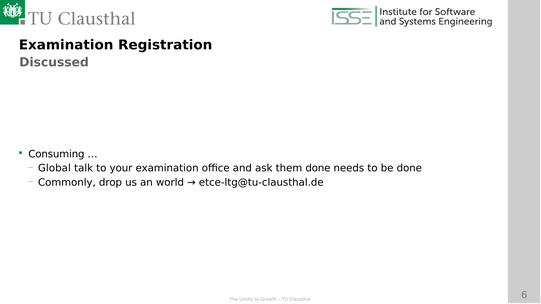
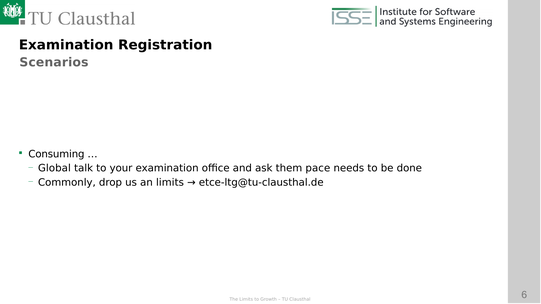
Discussed: Discussed -> Scenarios
them done: done -> pace
an world: world -> limits
